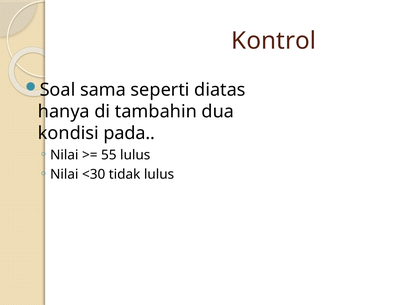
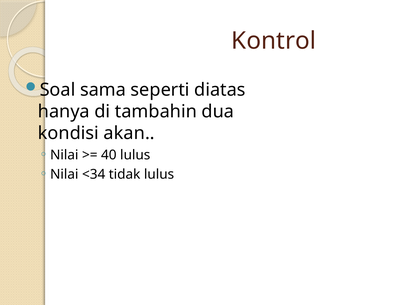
pada: pada -> akan
55: 55 -> 40
<30: <30 -> <34
